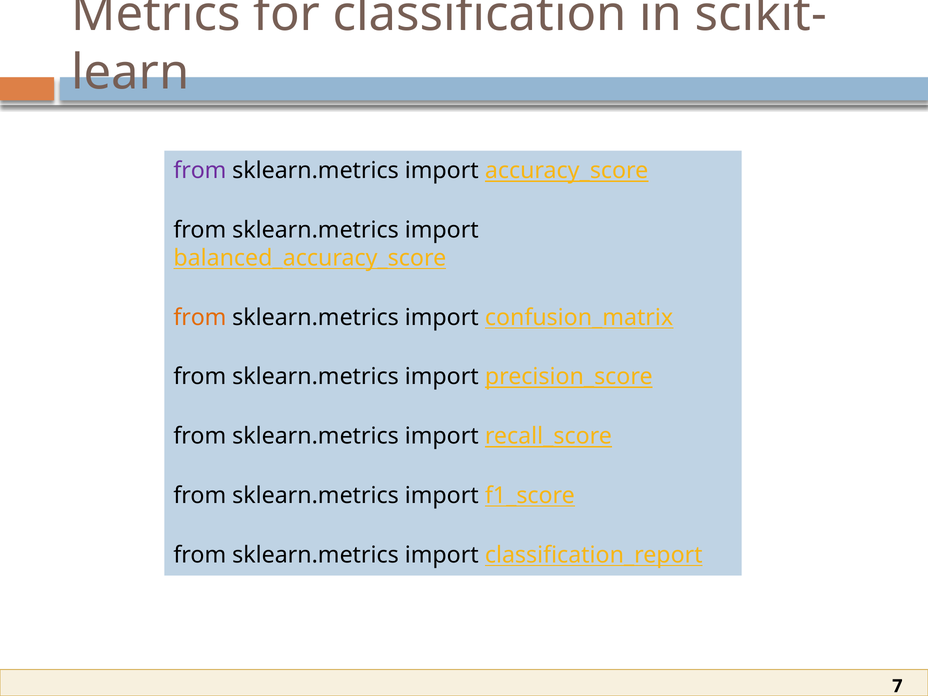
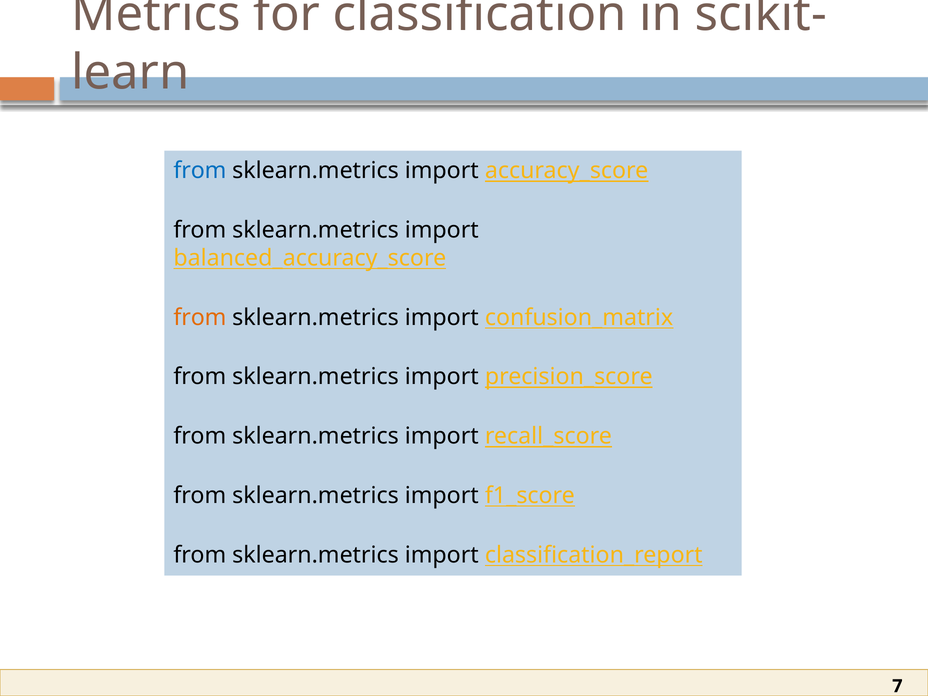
from at (200, 171) colour: purple -> blue
